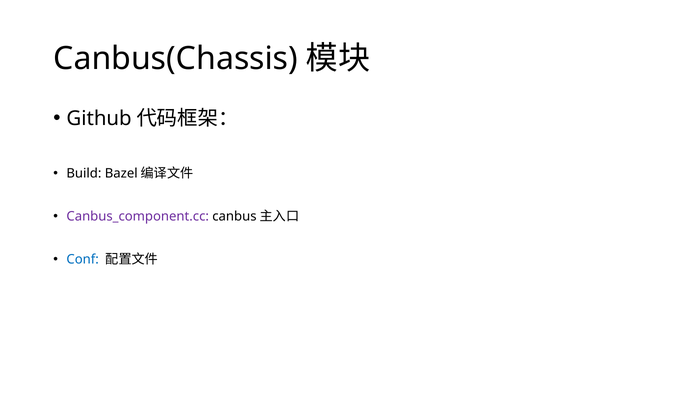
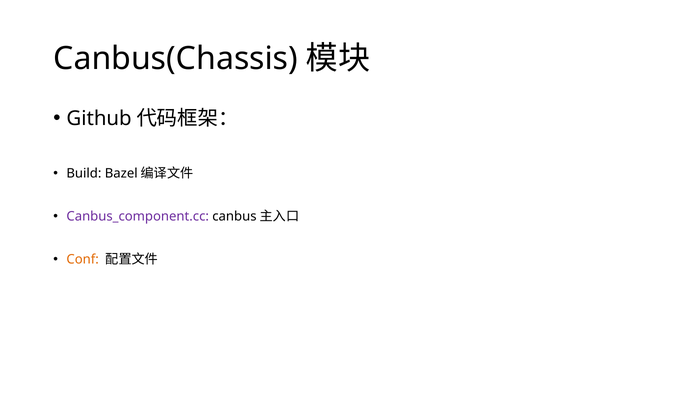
Conf colour: blue -> orange
